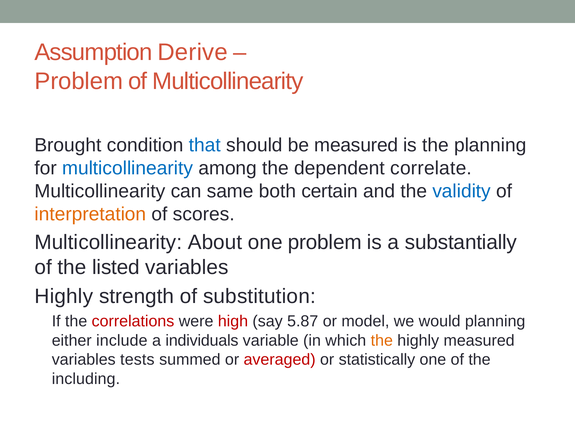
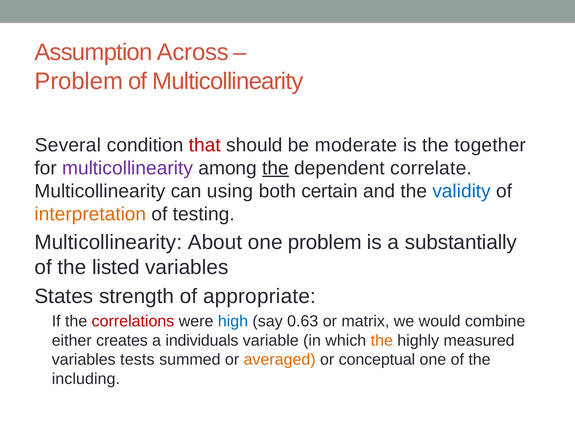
Derive: Derive -> Across
Brought: Brought -> Several
that colour: blue -> red
be measured: measured -> moderate
the planning: planning -> together
multicollinearity at (128, 168) colour: blue -> purple
the at (276, 168) underline: none -> present
same: same -> using
scores: scores -> testing
Highly at (64, 296): Highly -> States
substitution: substitution -> appropriate
high colour: red -> blue
5.87: 5.87 -> 0.63
model: model -> matrix
would planning: planning -> combine
include: include -> creates
averaged colour: red -> orange
statistically: statistically -> conceptual
